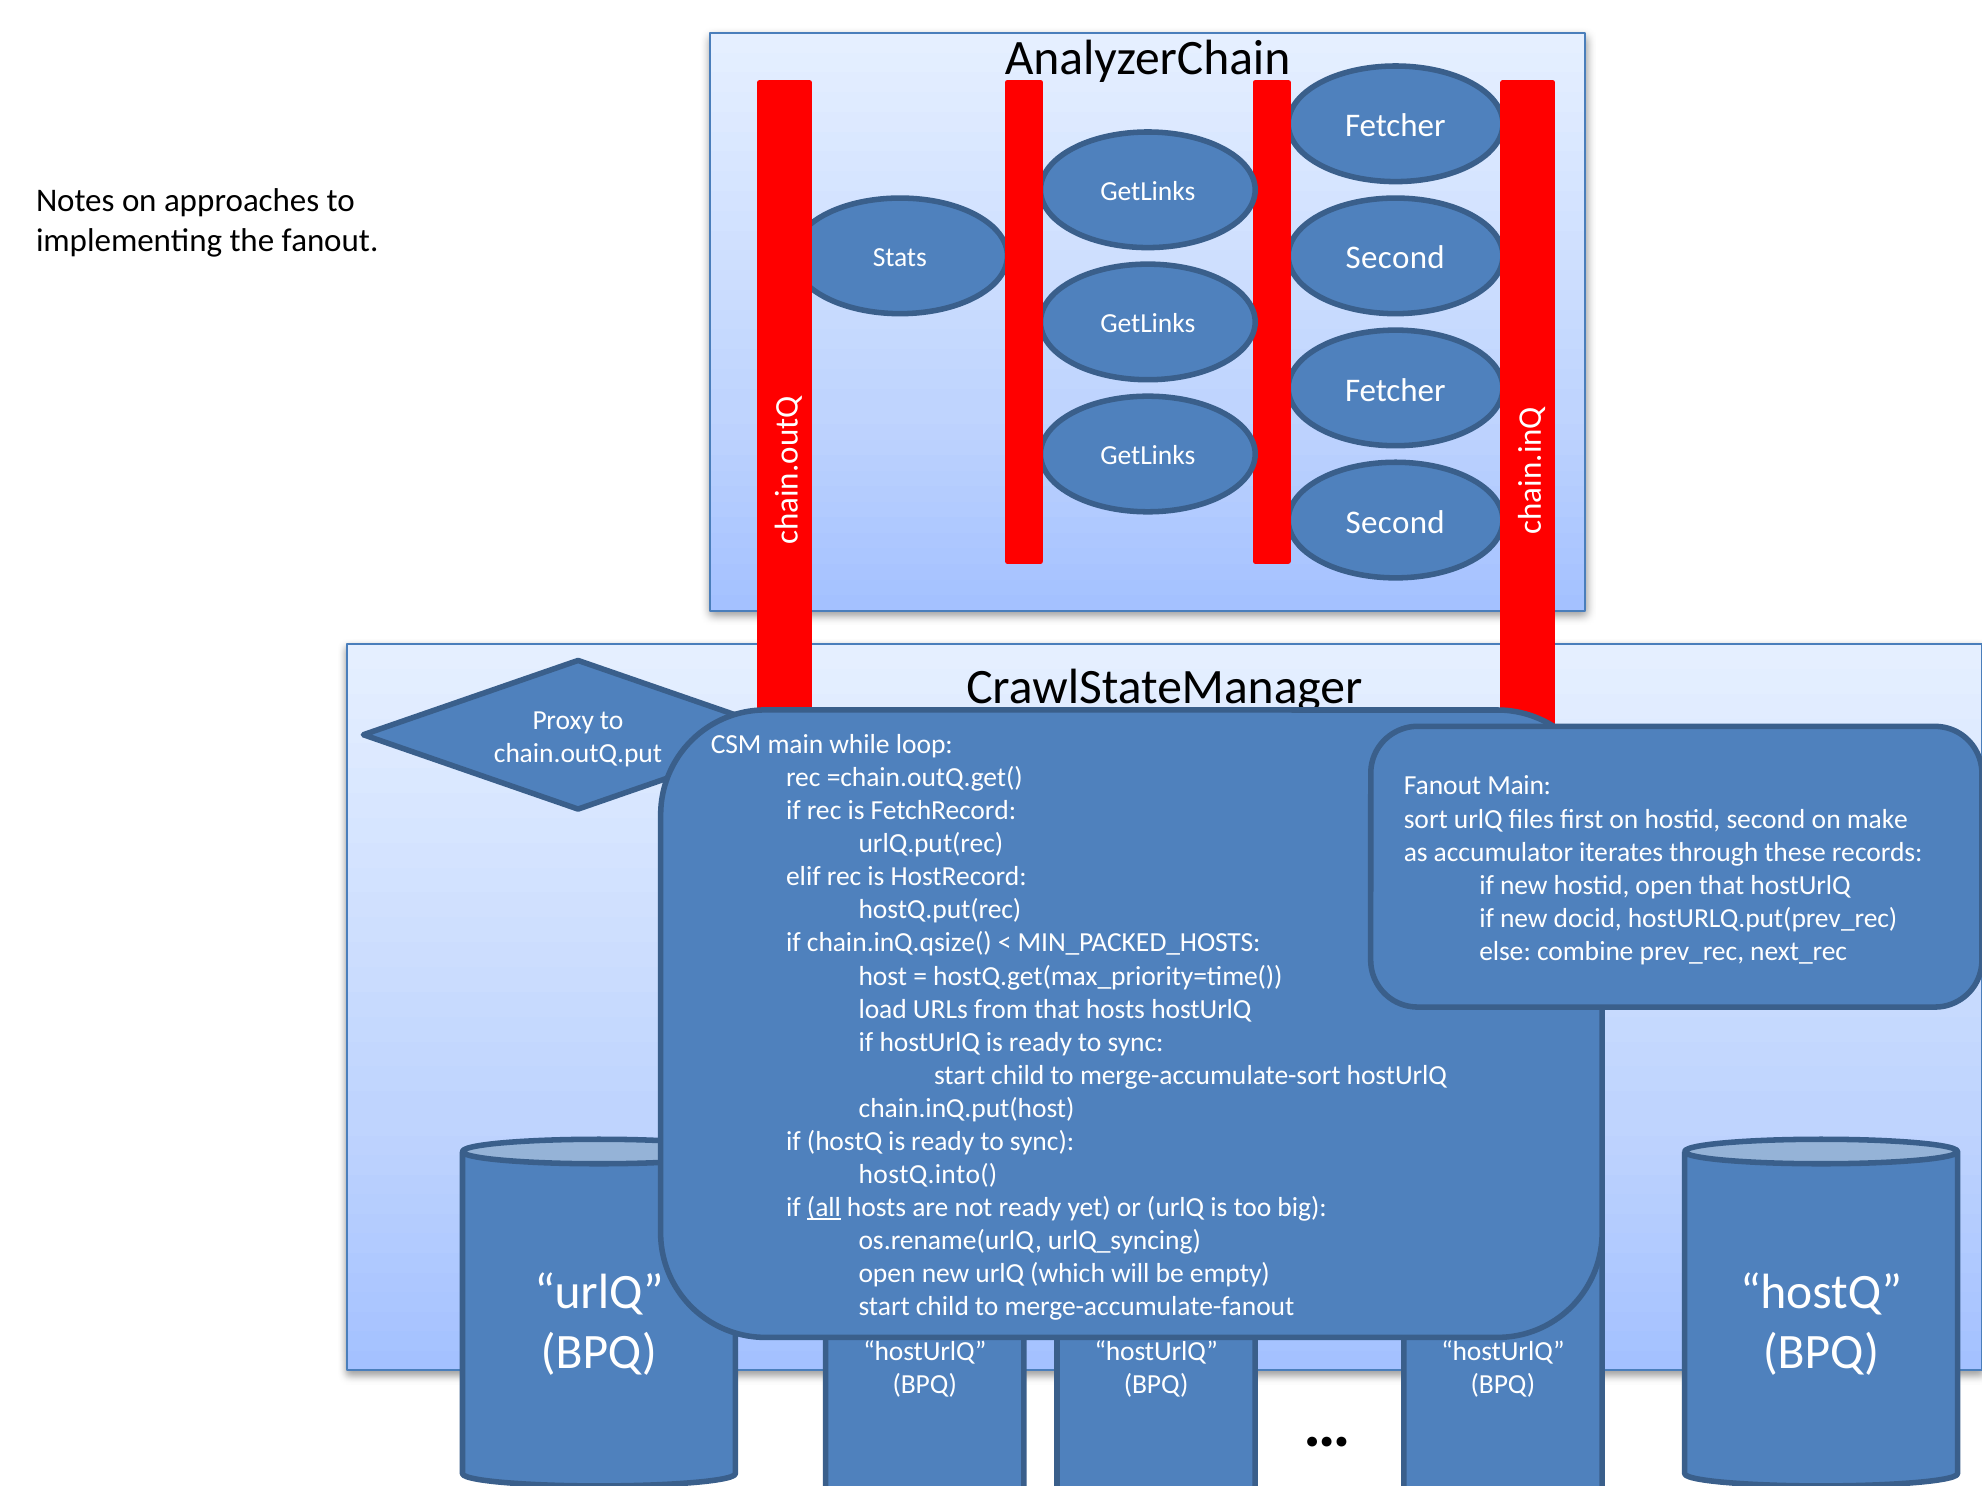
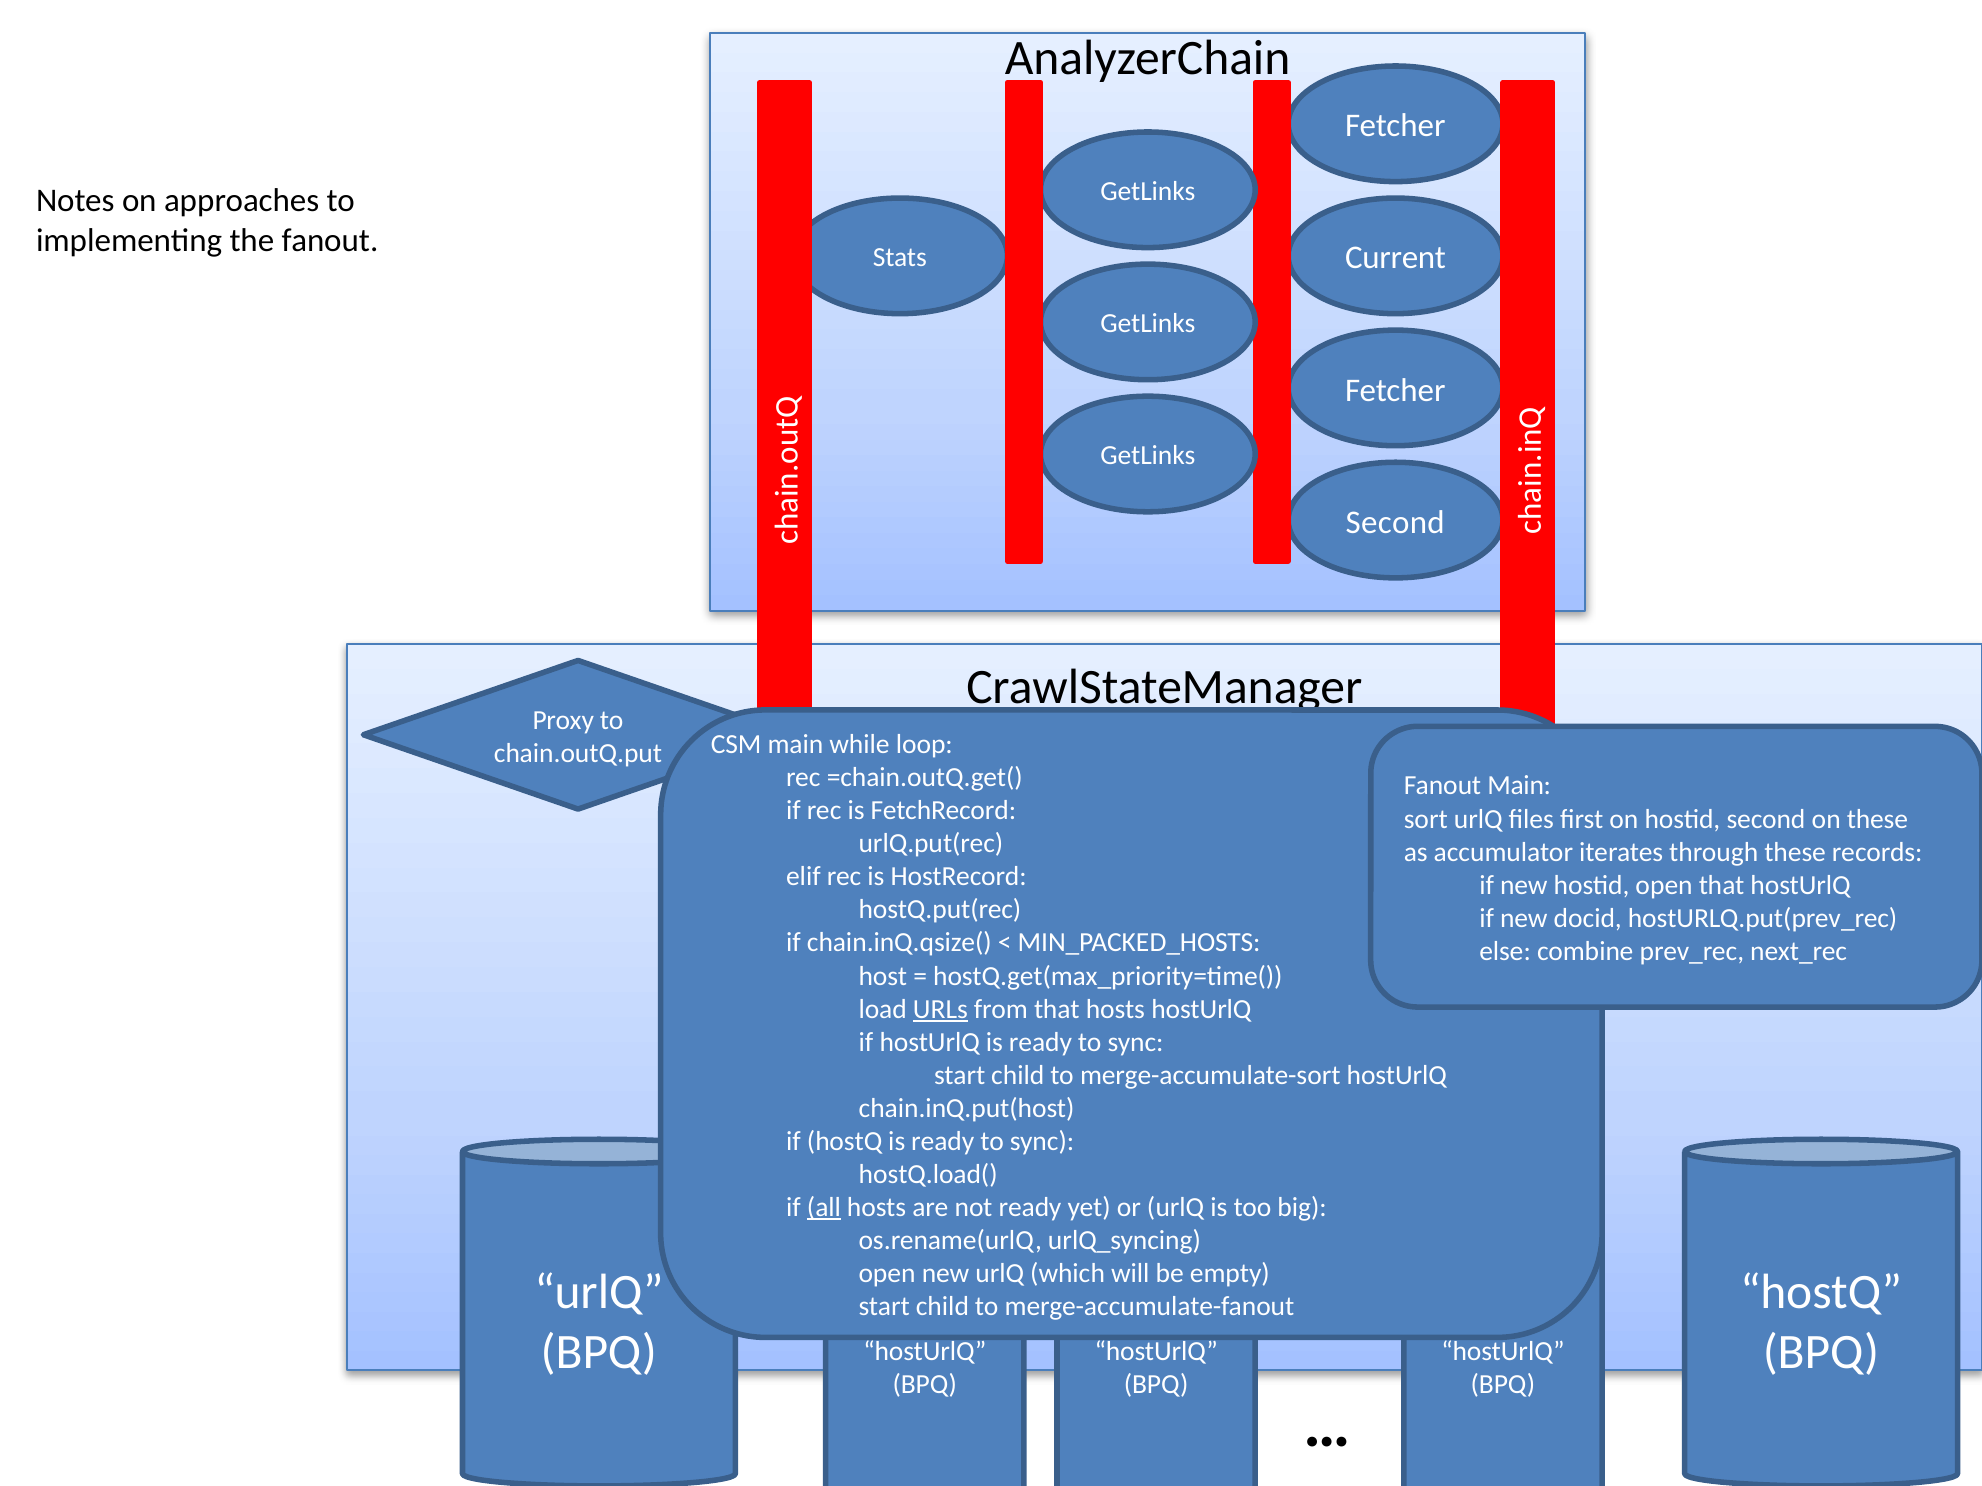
Second at (1395, 258): Second -> Current
on make: make -> these
URLs underline: none -> present
hostQ.into(: hostQ.into( -> hostQ.load(
